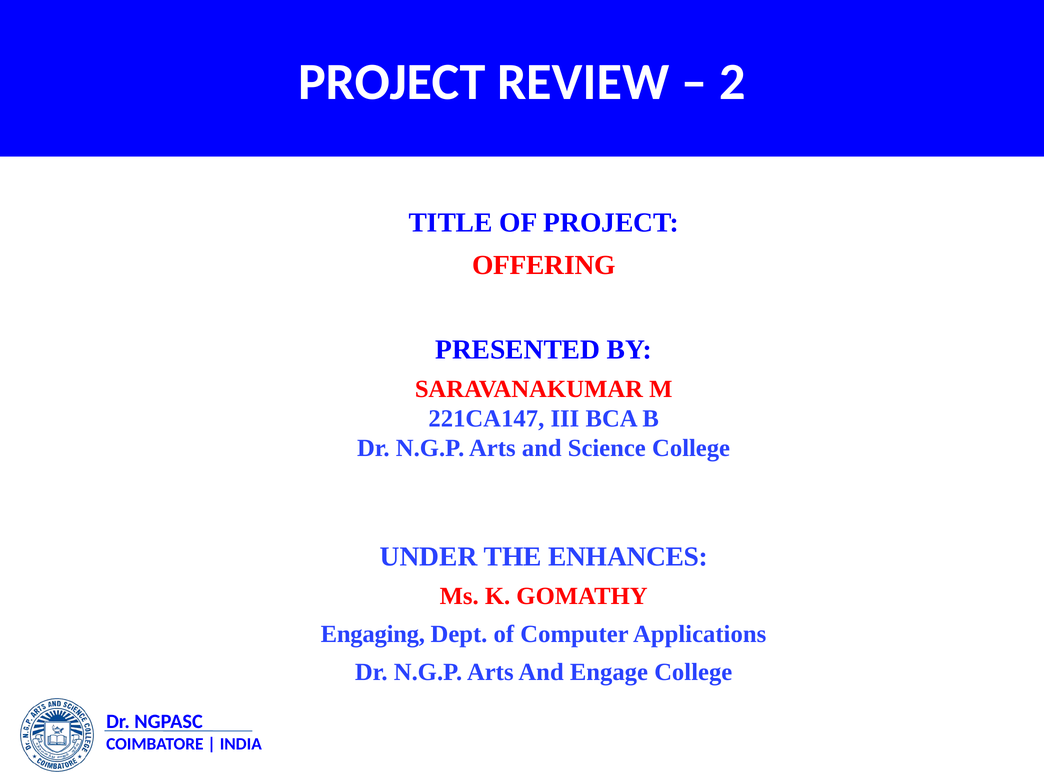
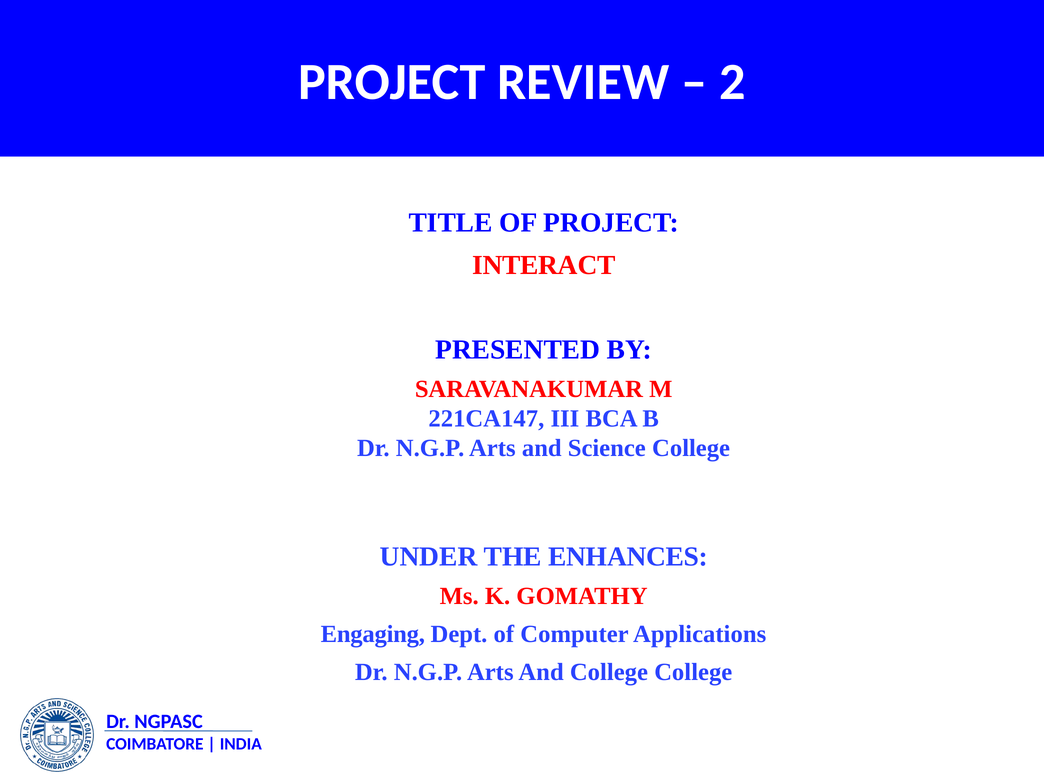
OFFERING: OFFERING -> INTERACT
And Engage: Engage -> College
